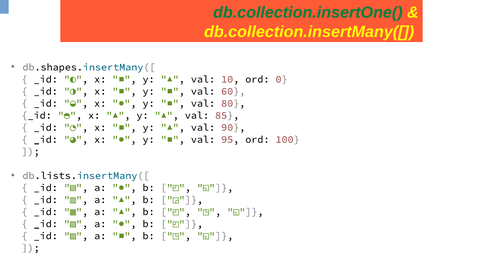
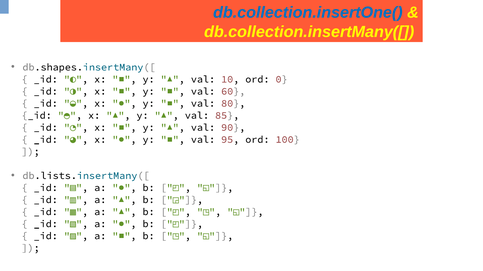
db.collection.insertOne( colour: green -> blue
